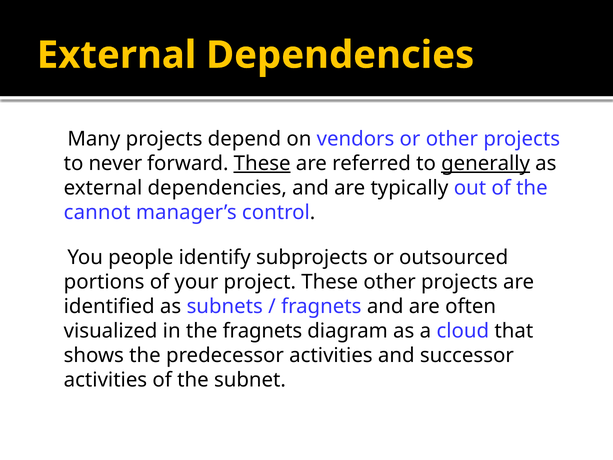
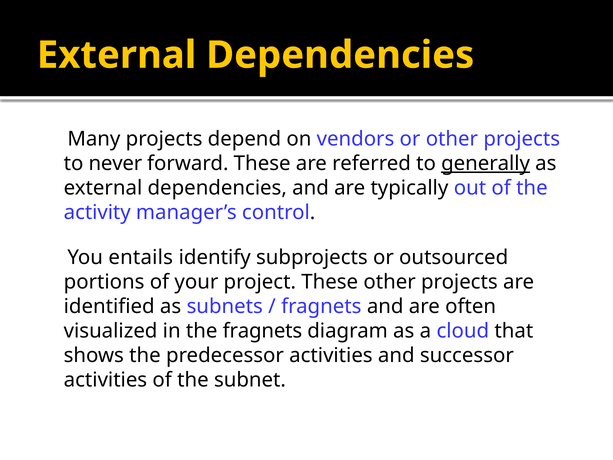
These at (262, 163) underline: present -> none
cannot: cannot -> activity
people: people -> entails
